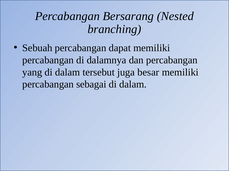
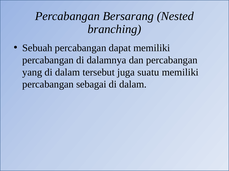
besar: besar -> suatu
